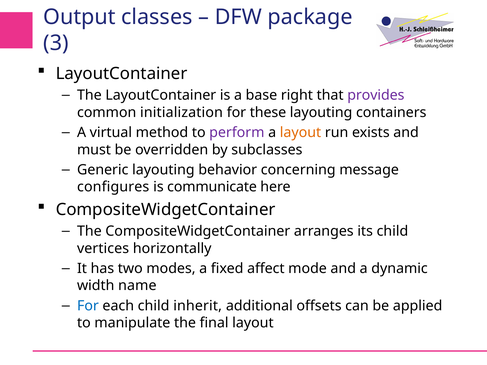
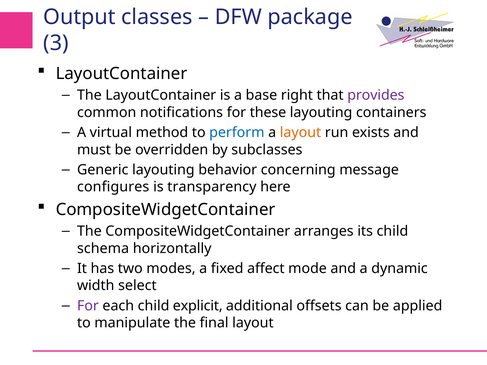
initialization: initialization -> notifications
perform colour: purple -> blue
communicate: communicate -> transparency
vertices: vertices -> schema
name: name -> select
For at (88, 306) colour: blue -> purple
inherit: inherit -> explicit
